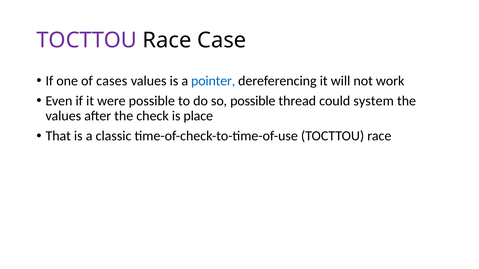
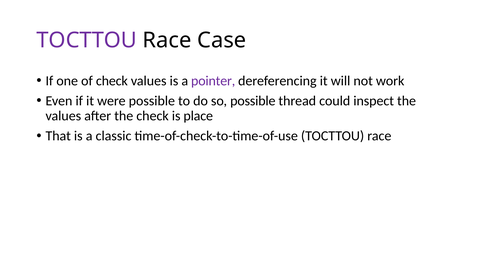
of cases: cases -> check
pointer colour: blue -> purple
system: system -> inspect
